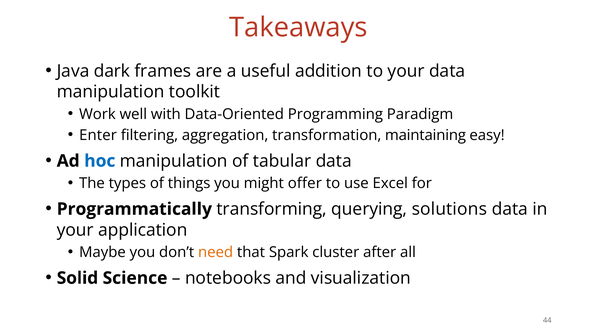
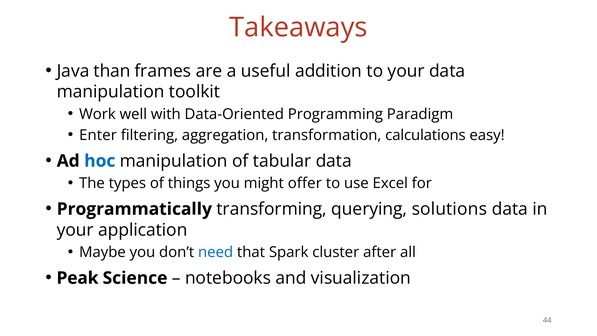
dark: dark -> than
maintaining: maintaining -> calculations
need colour: orange -> blue
Solid: Solid -> Peak
